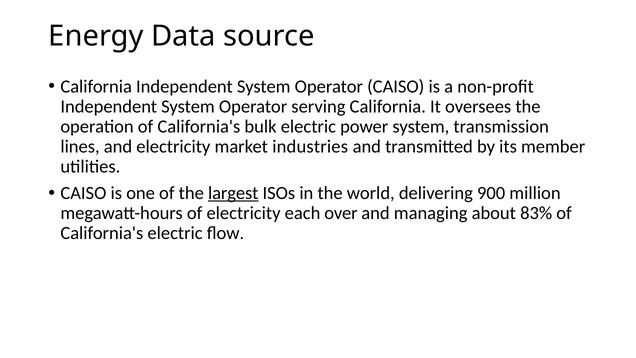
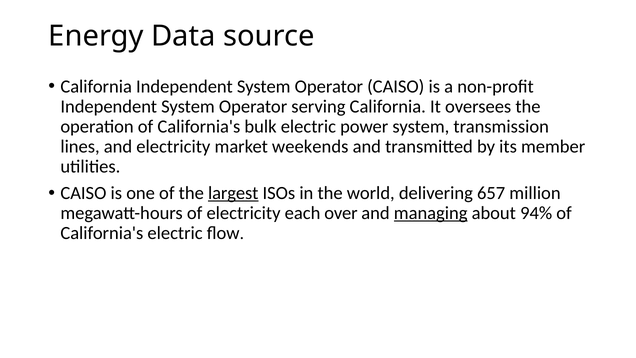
industries: industries -> weekends
900: 900 -> 657
managing underline: none -> present
83%: 83% -> 94%
